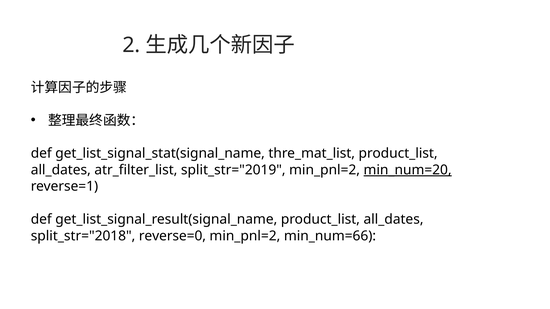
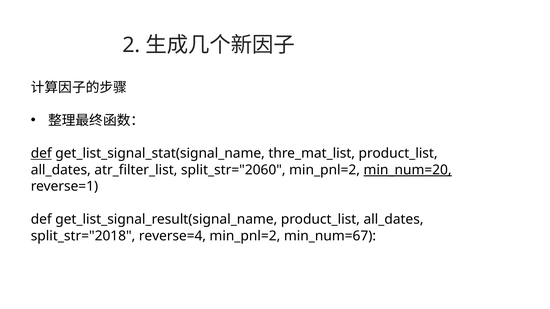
def at (41, 154) underline: none -> present
split_str="2019: split_str="2019 -> split_str="2060
reverse=0: reverse=0 -> reverse=4
min_num=66: min_num=66 -> min_num=67
